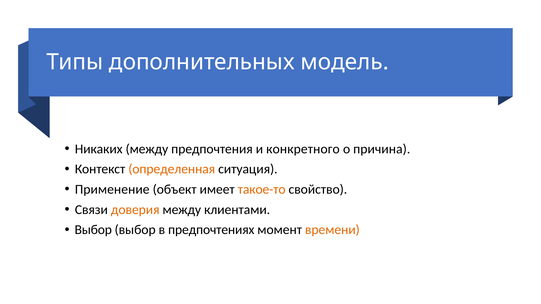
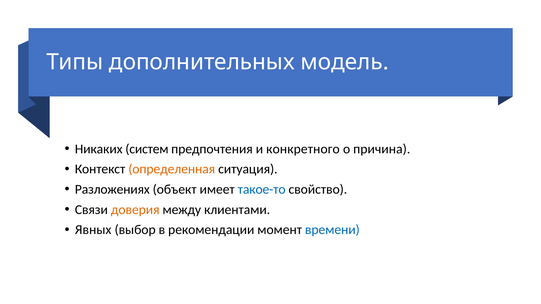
Никаких между: между -> систем
Применение: Применение -> Разложениях
такое-то colour: orange -> blue
Выбор at (93, 230): Выбор -> Явных
предпочтениях: предпочтениях -> рекомендации
времени colour: orange -> blue
